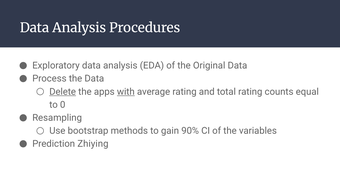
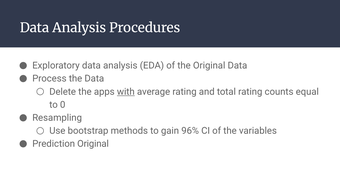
Delete underline: present -> none
90%: 90% -> 96%
Prediction Zhiying: Zhiying -> Original
